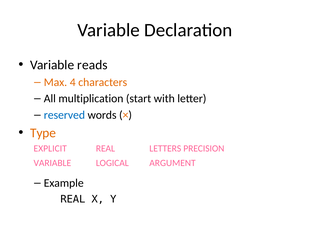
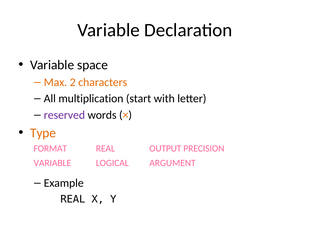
reads: reads -> space
4: 4 -> 2
reserved colour: blue -> purple
EXPLICIT: EXPLICIT -> FORMAT
LETTERS: LETTERS -> OUTPUT
